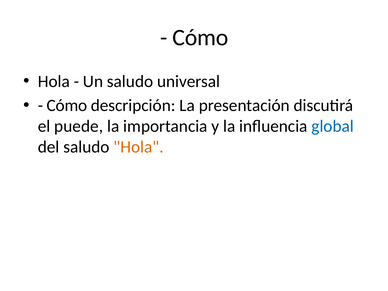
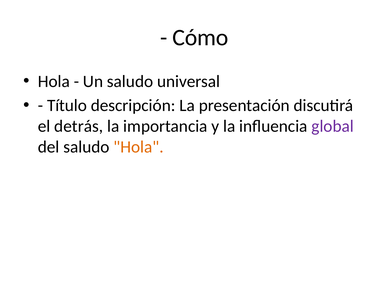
Cómo at (67, 106): Cómo -> Título
puede: puede -> detrás
global colour: blue -> purple
